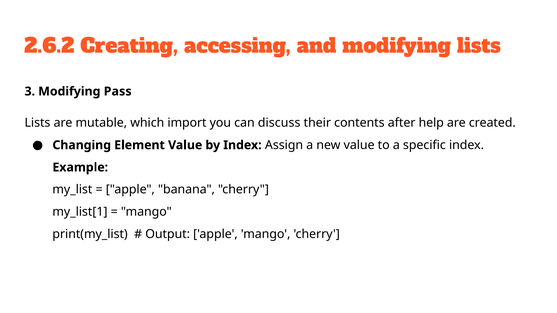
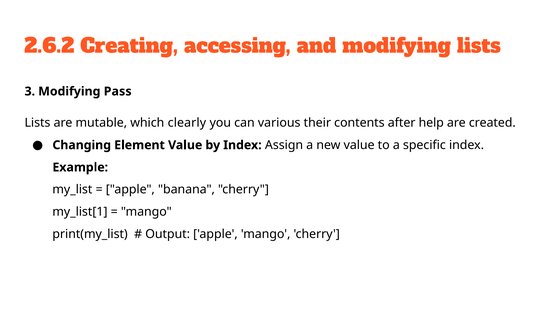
import: import -> clearly
discuss: discuss -> various
